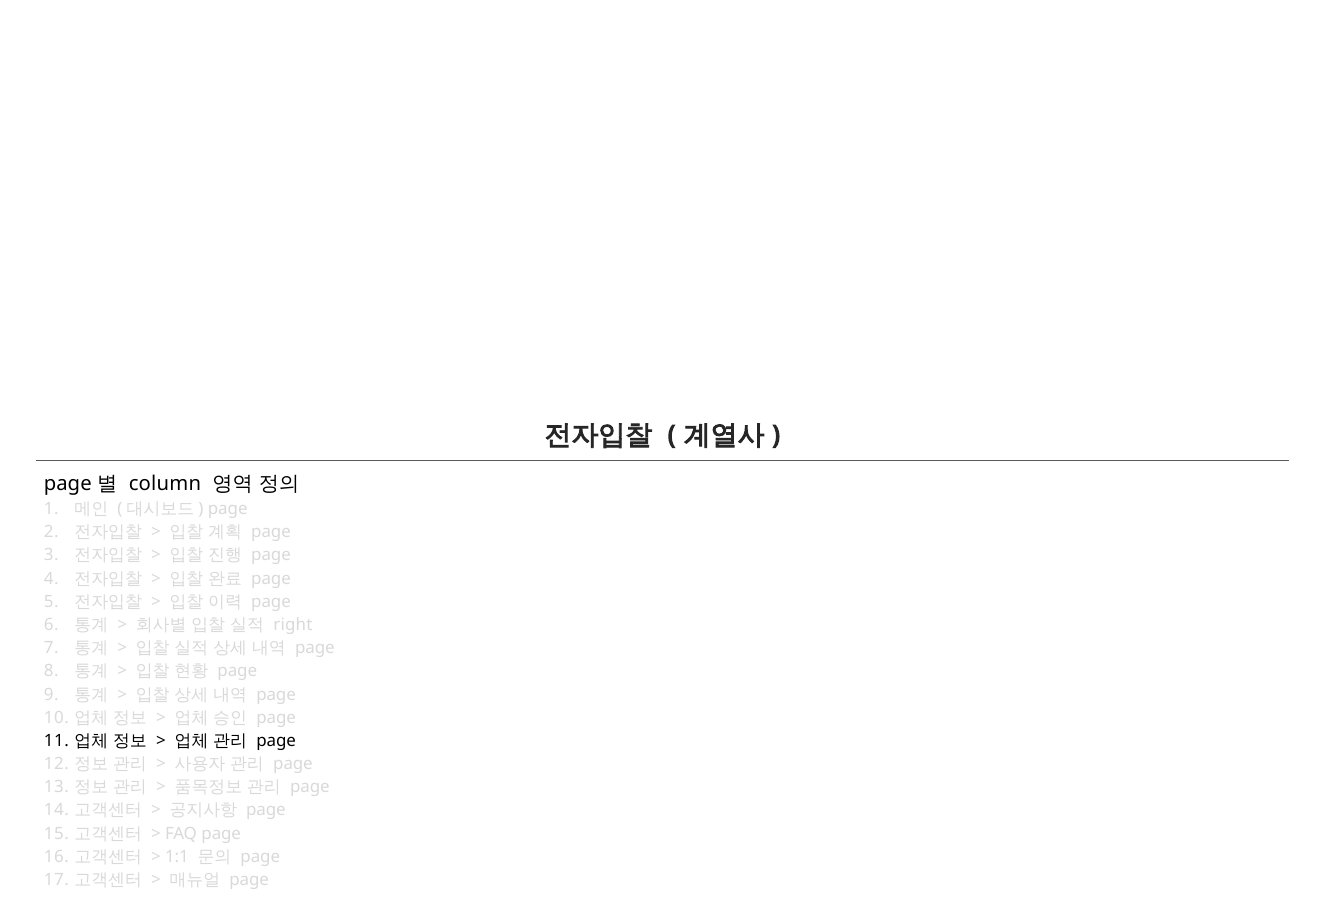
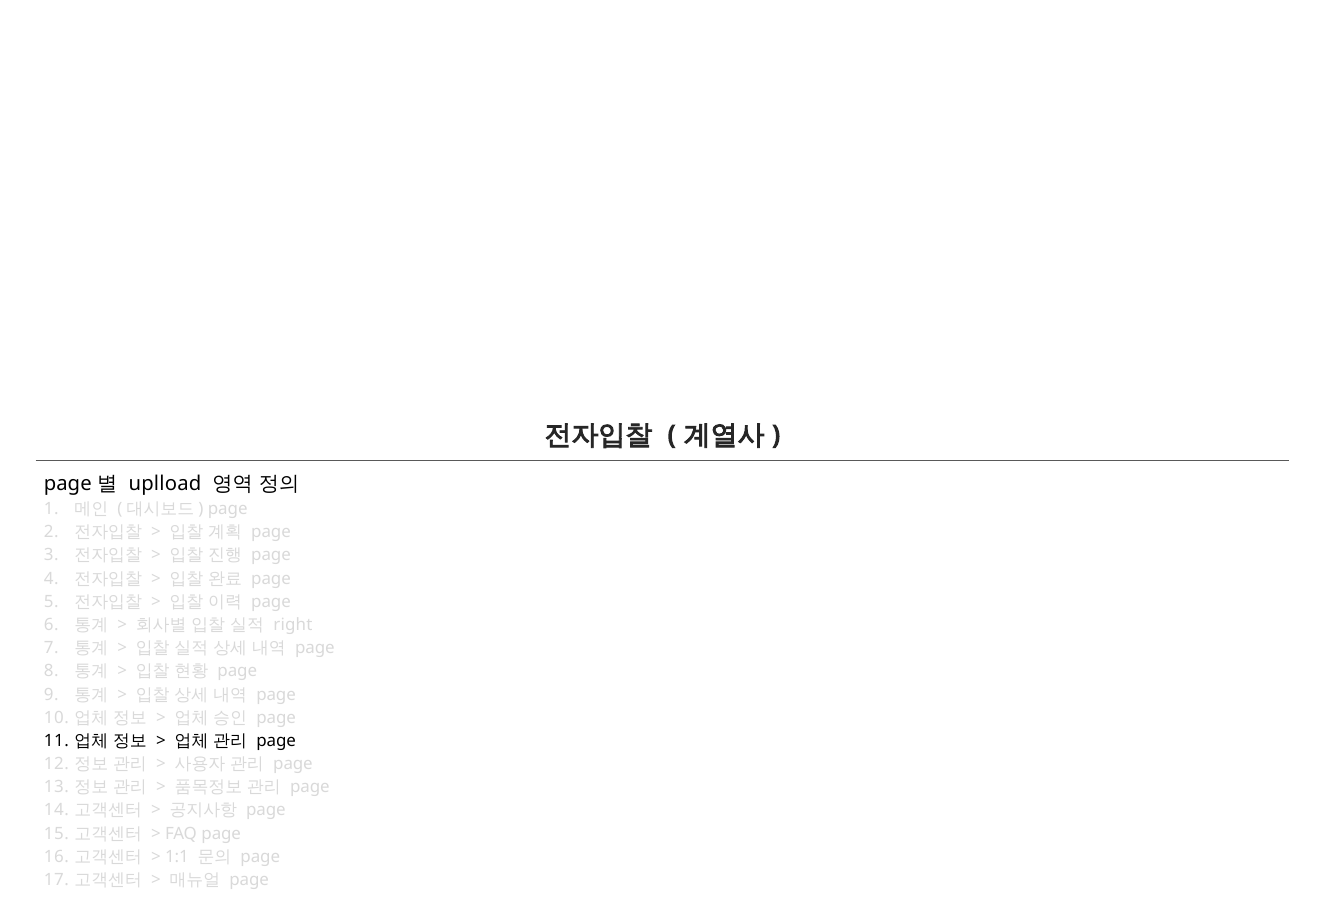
column: column -> uplload
